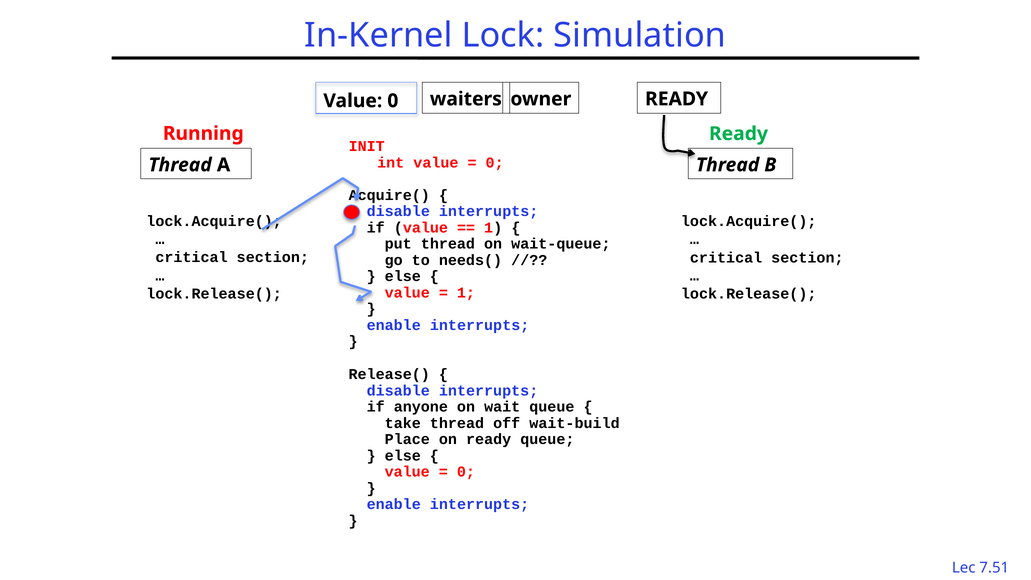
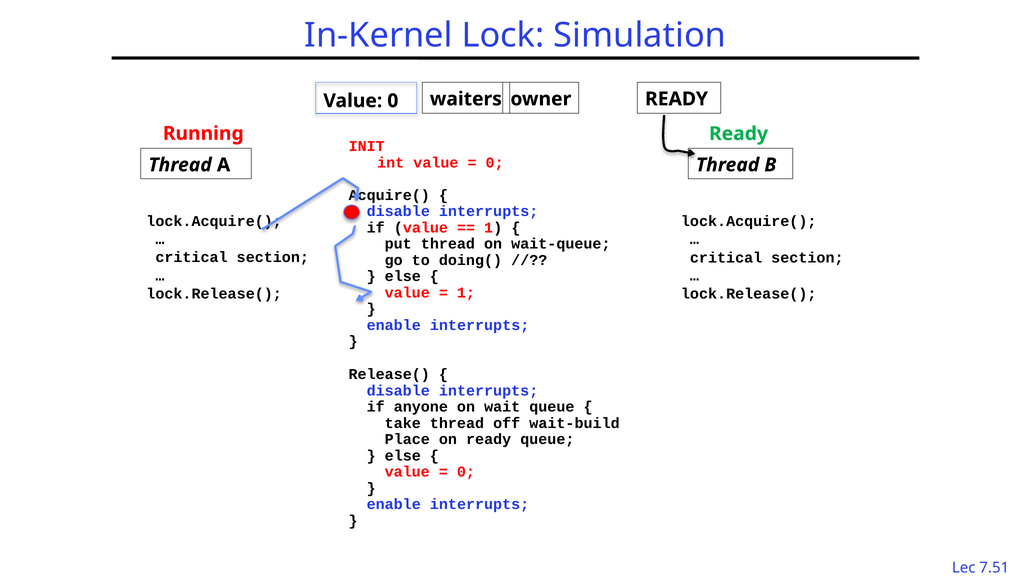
needs(: needs( -> doing(
